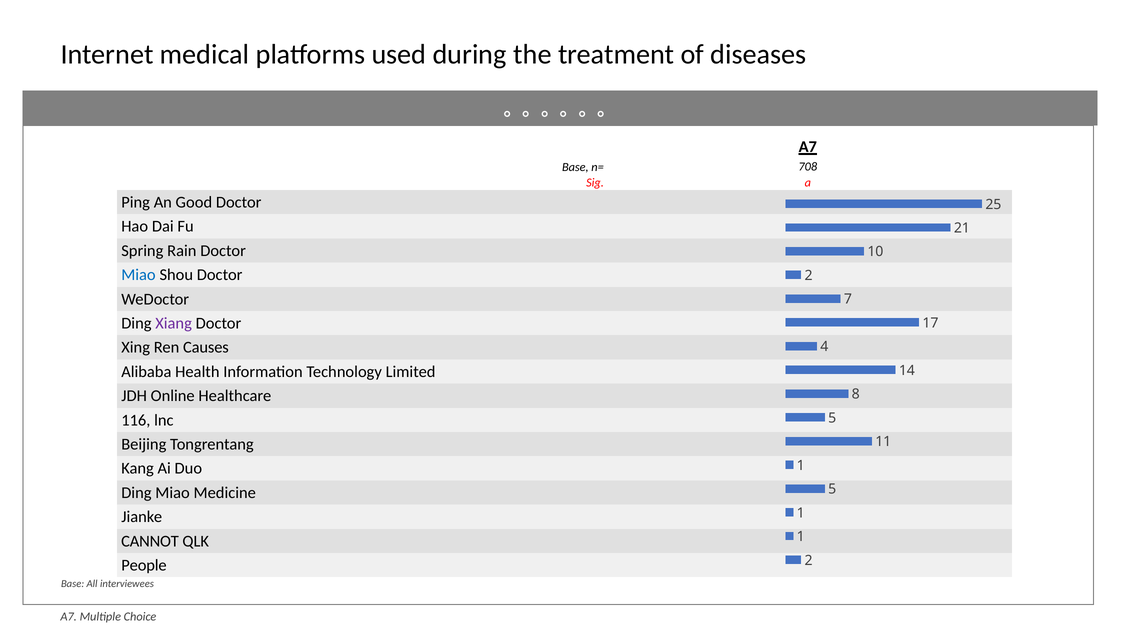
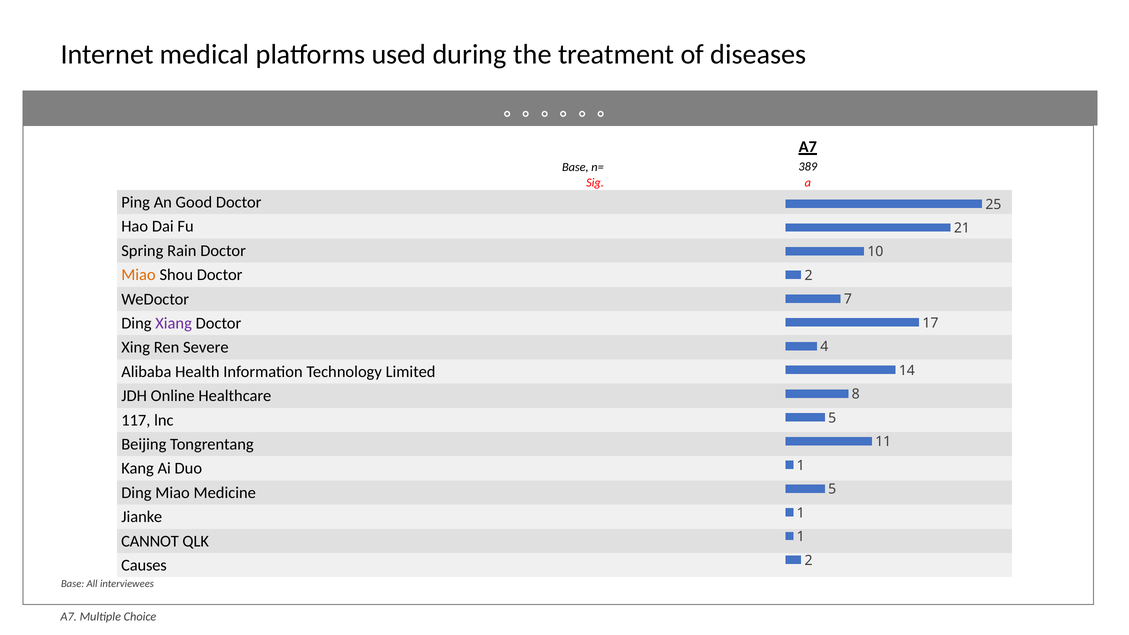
708: 708 -> 389
Miao at (138, 275) colour: blue -> orange
Causes: Causes -> Severe
116: 116 -> 117
People: People -> Causes
